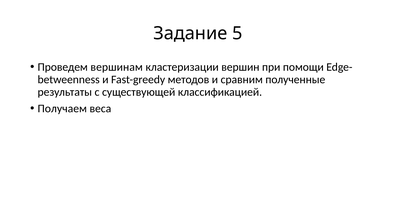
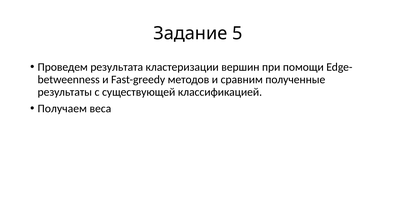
вершинам: вершинам -> результата
